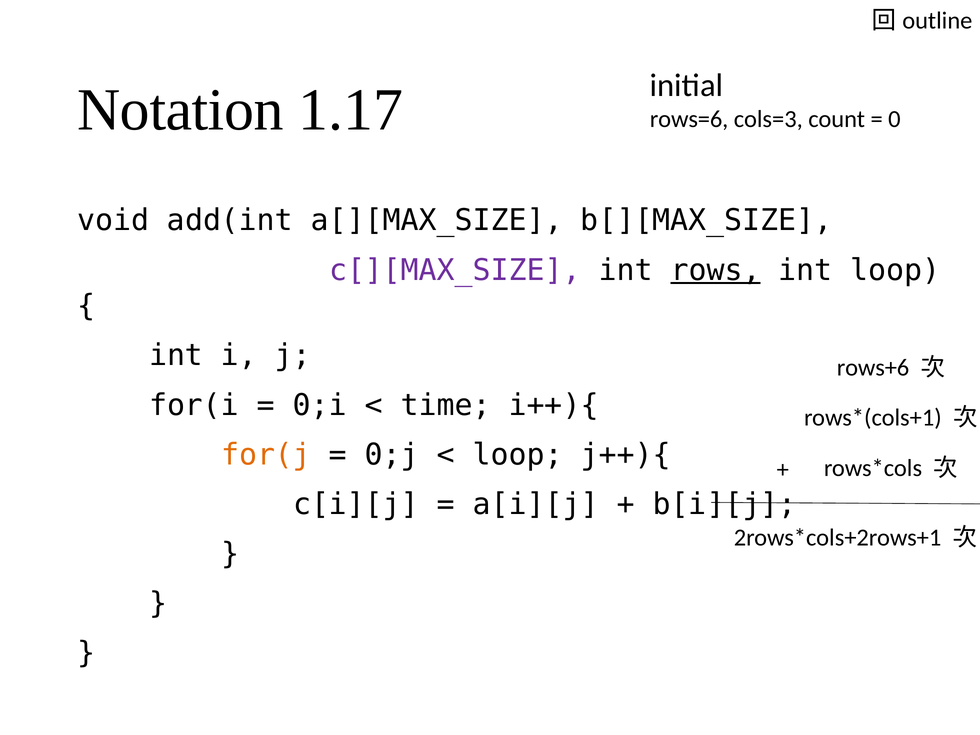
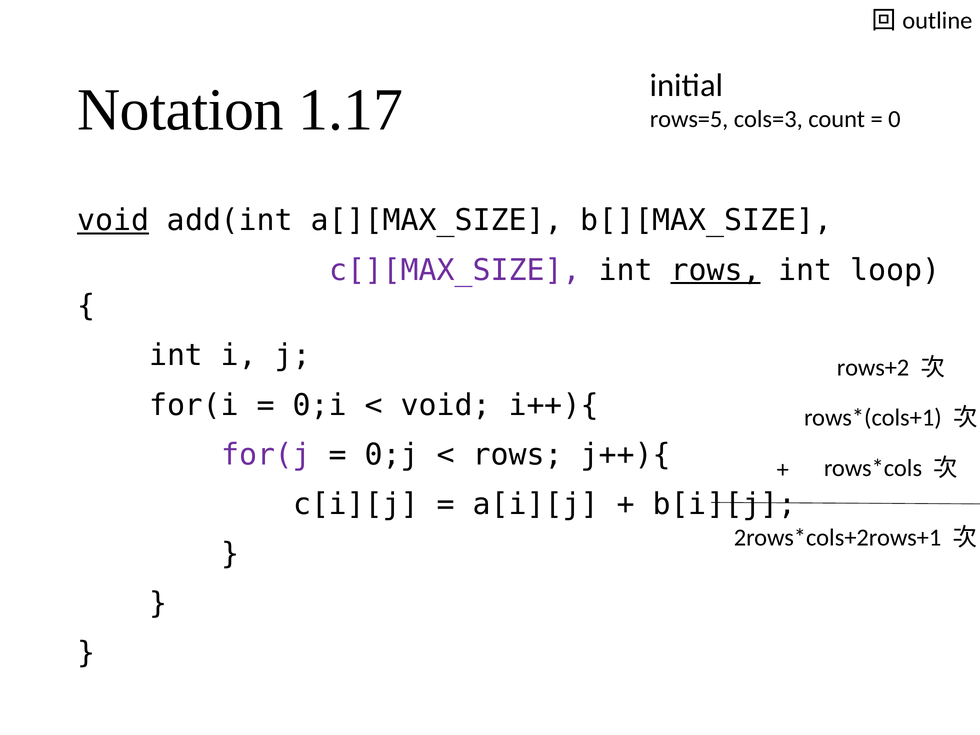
rows=6: rows=6 -> rows=5
void at (113, 221) underline: none -> present
rows+6: rows+6 -> rows+2
time at (446, 405): time -> void
for(j colour: orange -> purple
loop at (518, 455): loop -> rows
